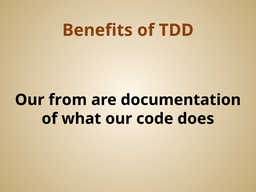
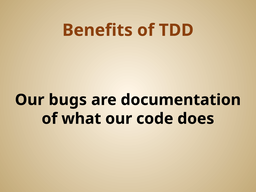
from: from -> bugs
